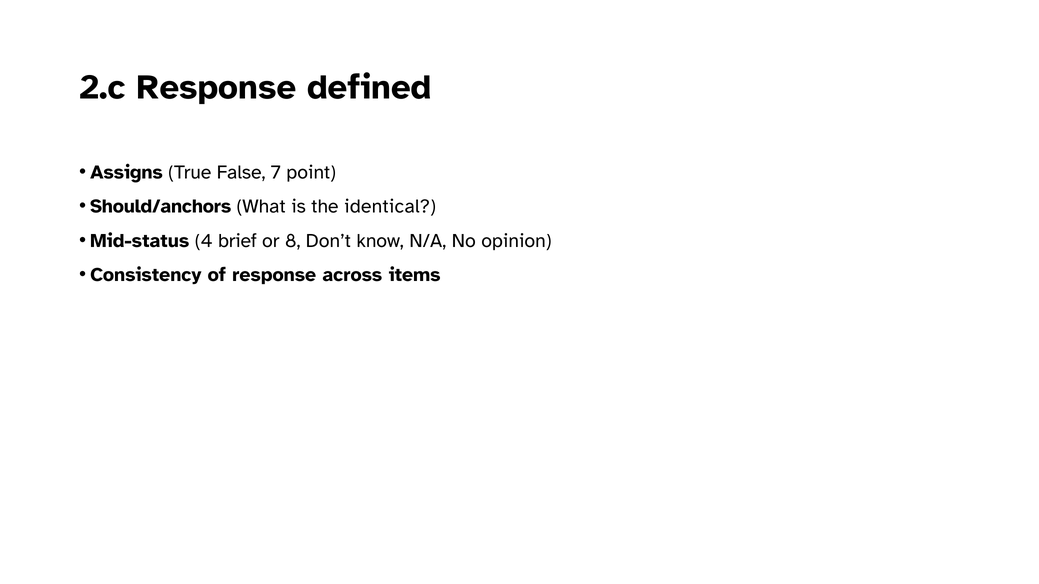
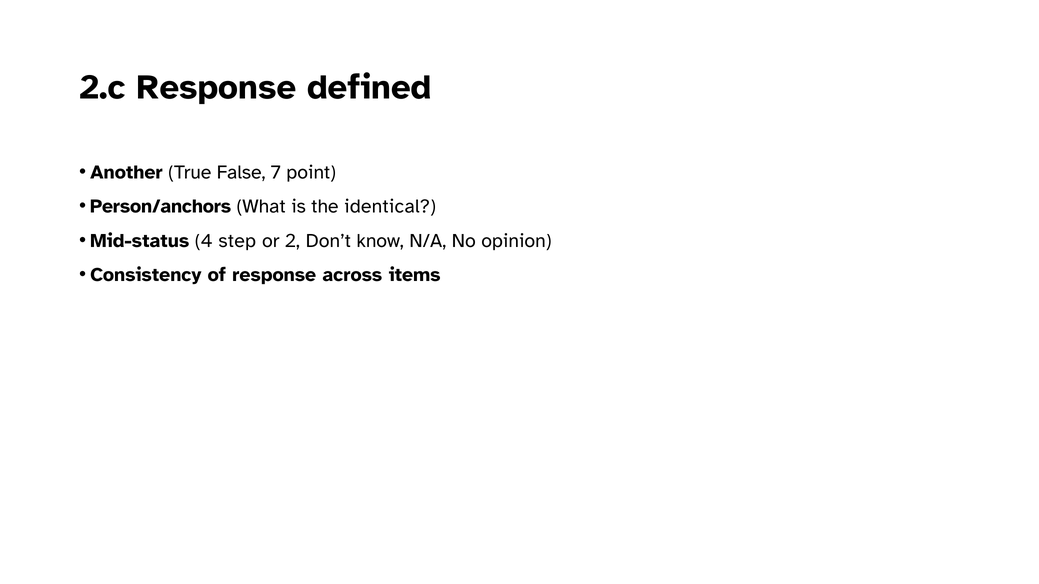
Assigns: Assigns -> Another
Should/anchors: Should/anchors -> Person/anchors
brief: brief -> step
8: 8 -> 2
